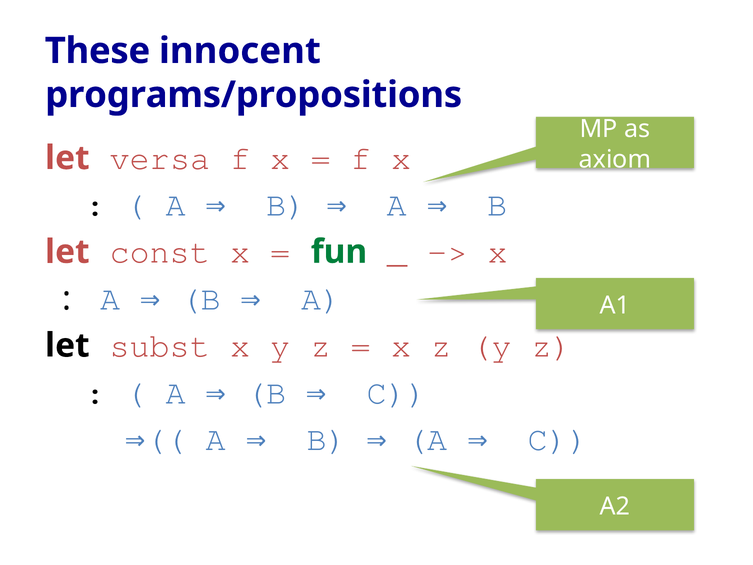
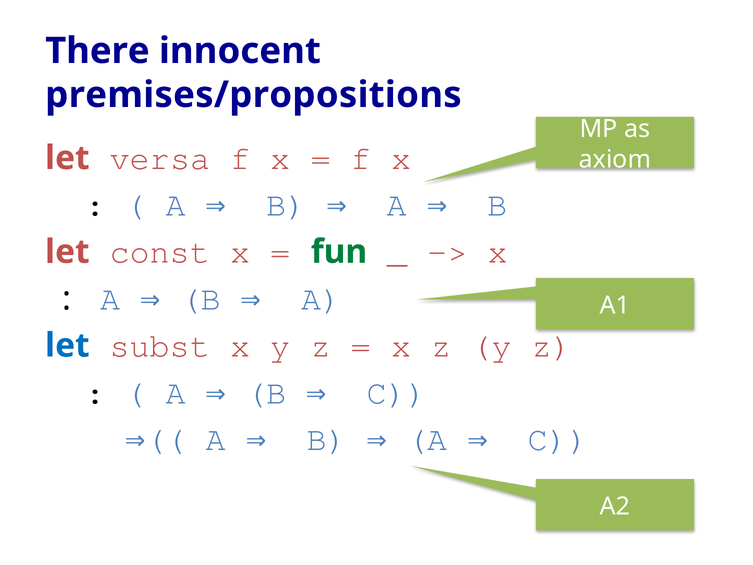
These: These -> There
programs/propositions: programs/propositions -> premises/propositions
let at (67, 345) colour: black -> blue
